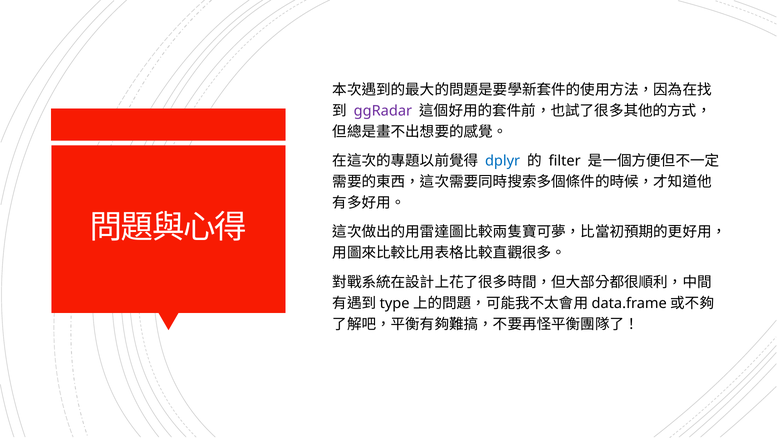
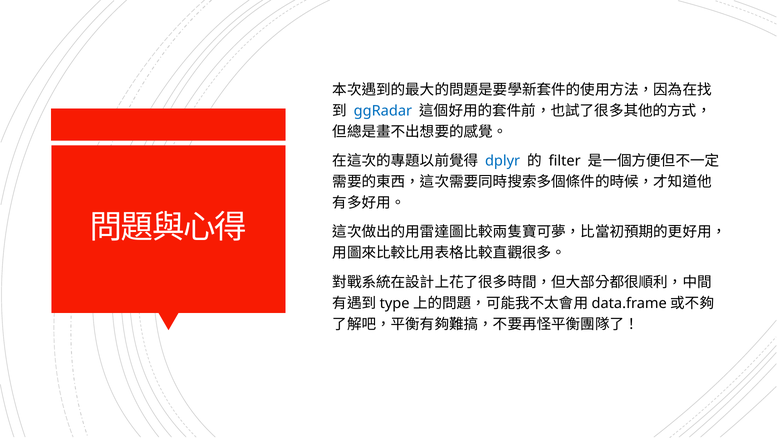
ggRadar colour: purple -> blue
